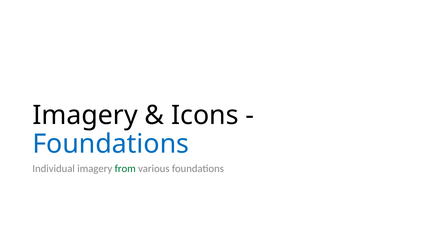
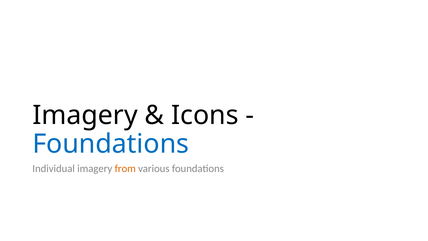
from colour: green -> orange
